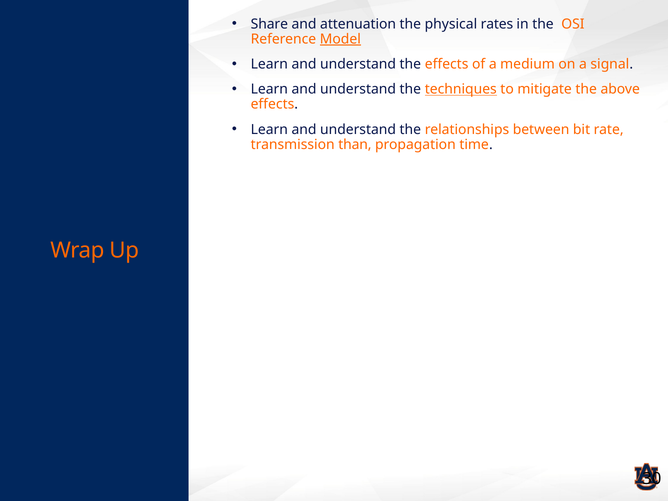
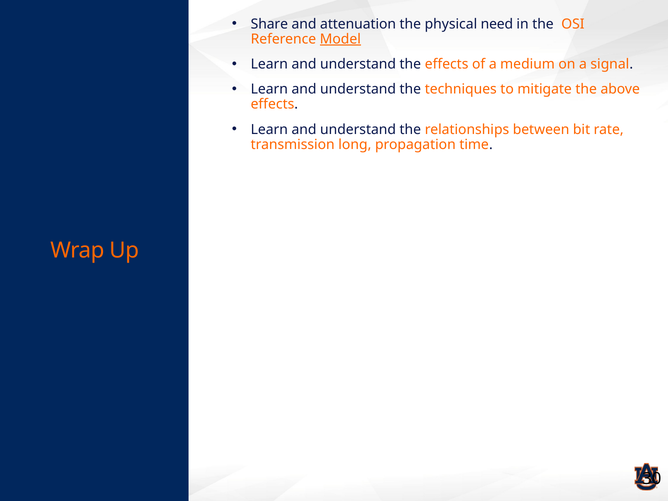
rates: rates -> need
techniques underline: present -> none
than: than -> long
